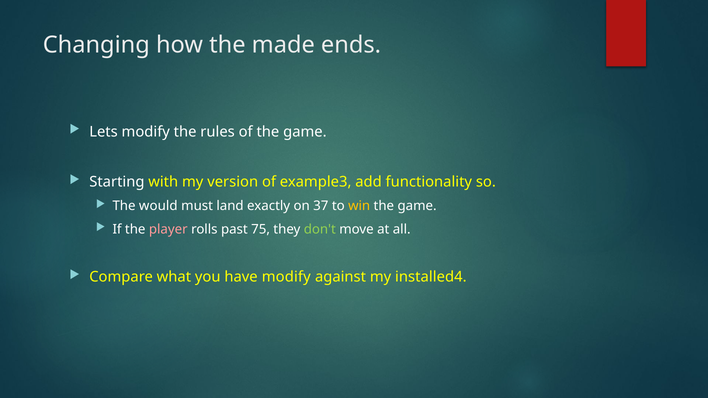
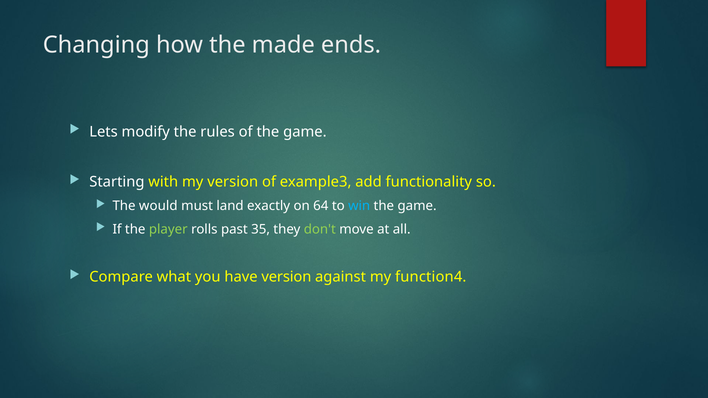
37: 37 -> 64
win colour: yellow -> light blue
player colour: pink -> light green
75: 75 -> 35
have modify: modify -> version
installed4: installed4 -> function4
